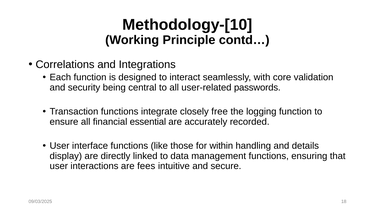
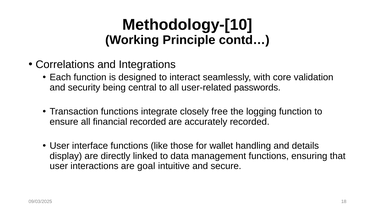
financial essential: essential -> recorded
within: within -> wallet
fees: fees -> goal
